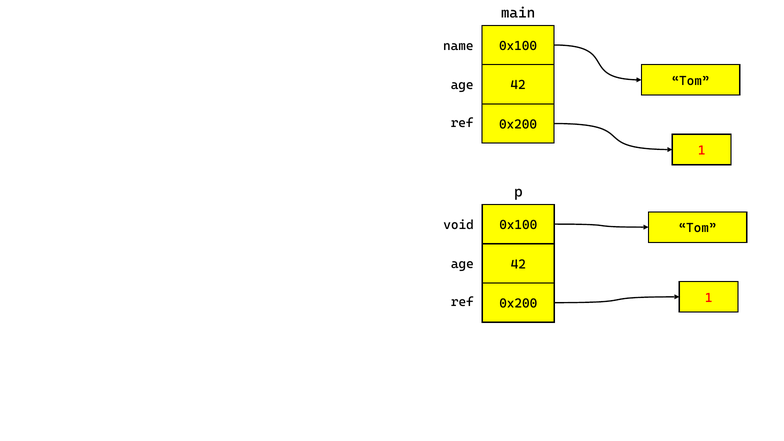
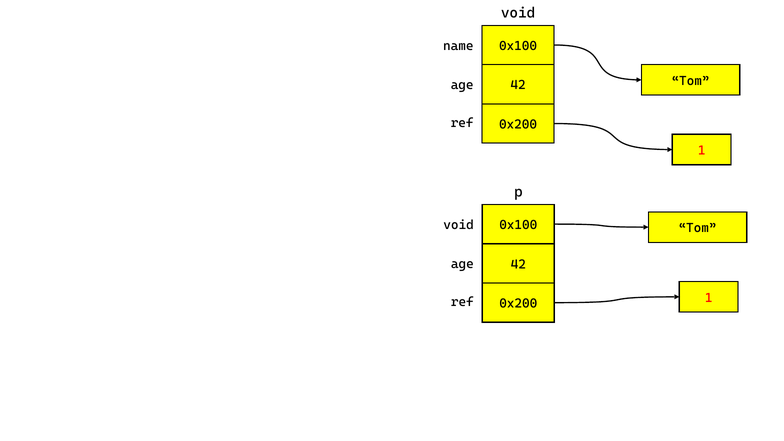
main at (518, 13): main -> void
